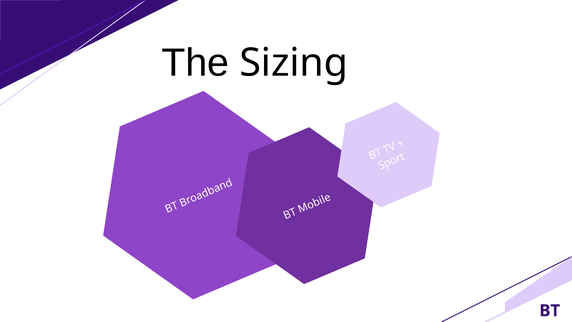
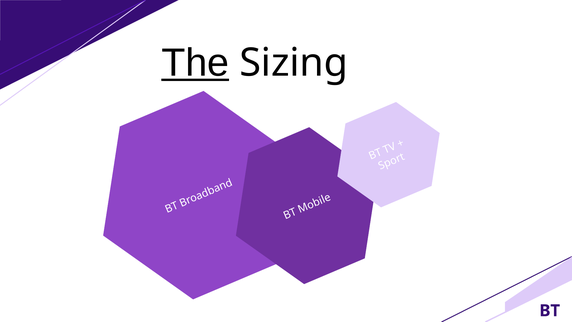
The underline: none -> present
